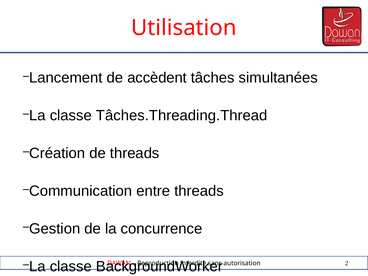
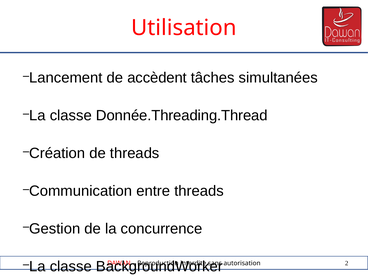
Tâches.Threading.Thread: Tâches.Threading.Thread -> Donnée.Threading.Thread
